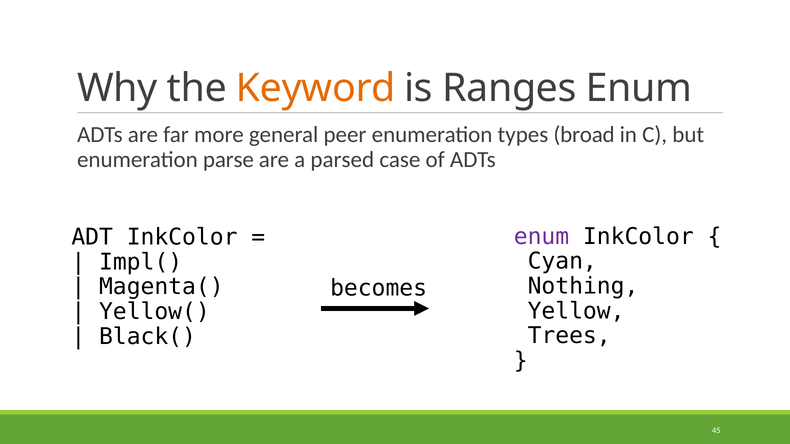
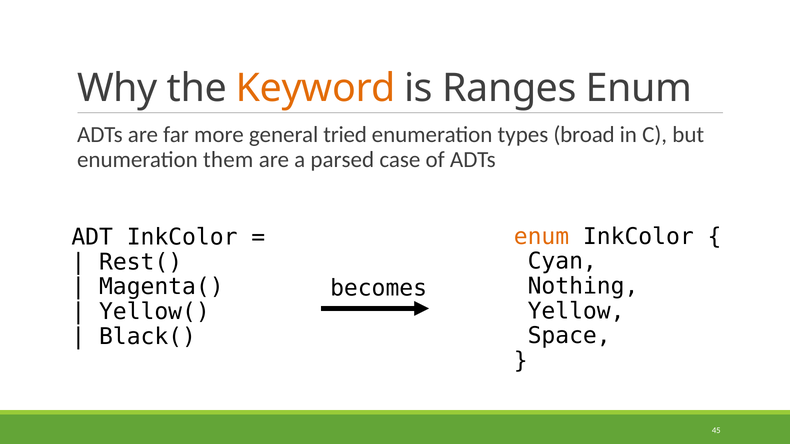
peer: peer -> tried
parse: parse -> them
enum at (542, 237) colour: purple -> orange
Impl(: Impl( -> Rest(
Trees: Trees -> Space
